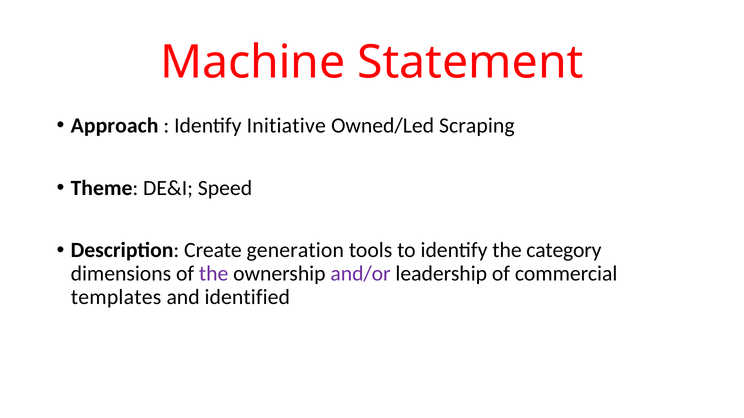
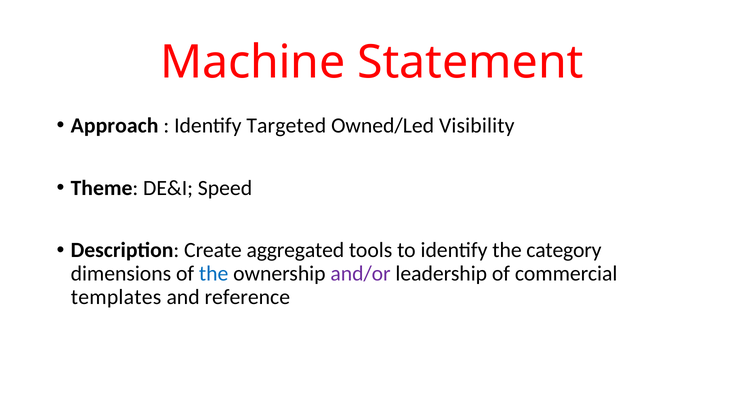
Initiative: Initiative -> Targeted
Scraping: Scraping -> Visibility
generation: generation -> aggregated
the at (214, 274) colour: purple -> blue
identified: identified -> reference
